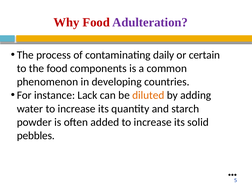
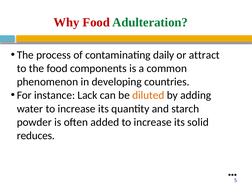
Adulteration colour: purple -> green
certain: certain -> attract
pebbles: pebbles -> reduces
